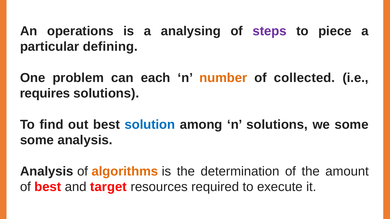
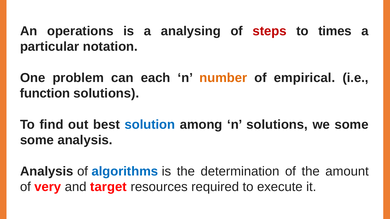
steps colour: purple -> red
piece: piece -> times
defining: defining -> notation
collected: collected -> empirical
requires: requires -> function
algorithms colour: orange -> blue
of best: best -> very
